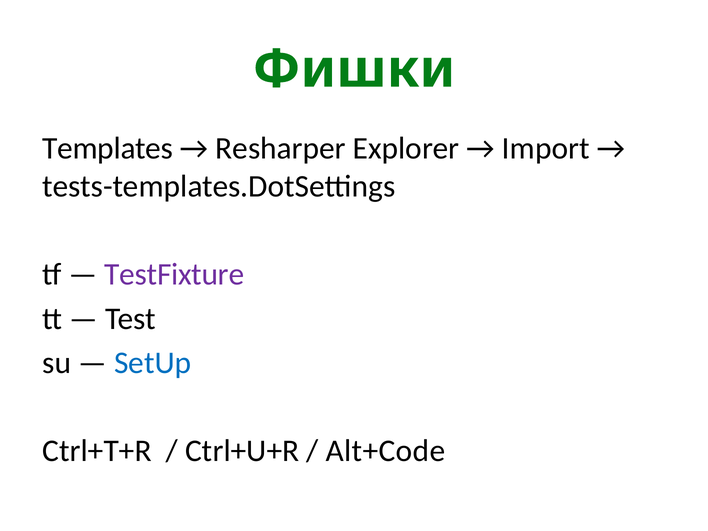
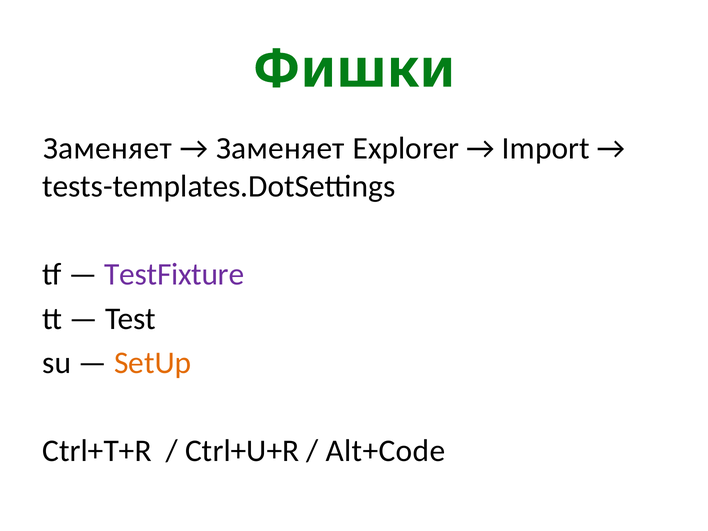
Templates at (108, 149): Templates -> Заменяет
Resharper at (281, 149): Resharper -> Заменяет
SetUp colour: blue -> orange
